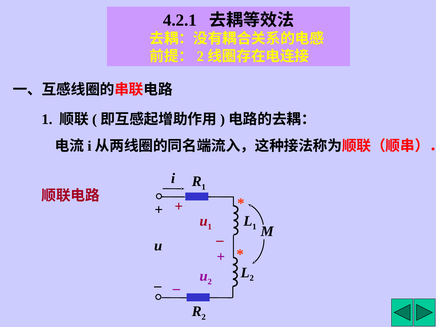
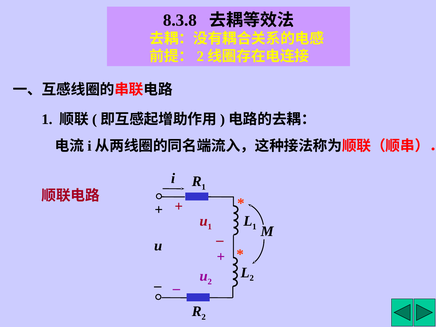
4.2.1: 4.2.1 -> 8.3.8
